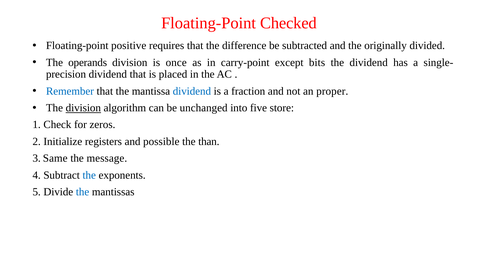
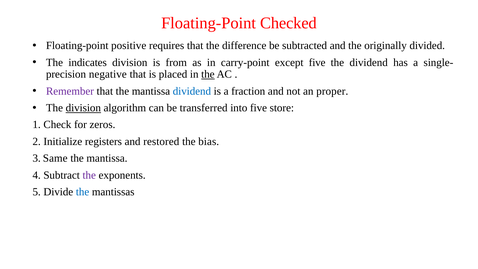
operands: operands -> indicates
once: once -> from
except bits: bits -> five
dividend at (108, 74): dividend -> negative
the at (208, 74) underline: none -> present
Remember colour: blue -> purple
unchanged: unchanged -> transferred
possible: possible -> restored
than: than -> bias
message at (107, 158): message -> mantissa
the at (89, 175) colour: blue -> purple
